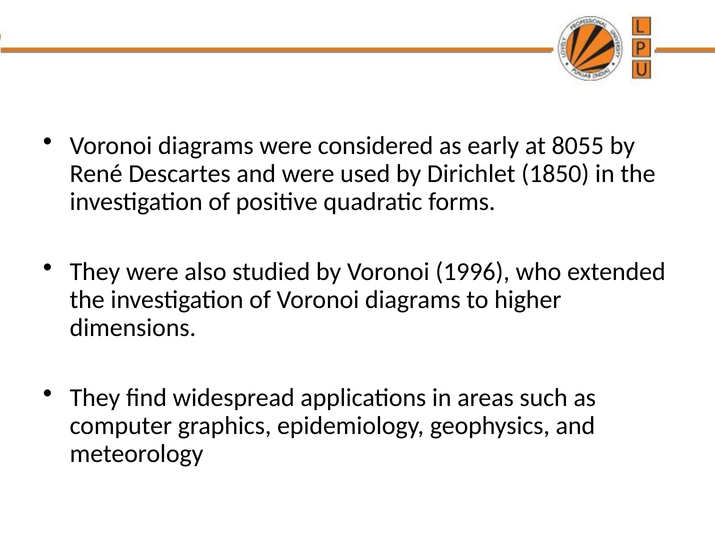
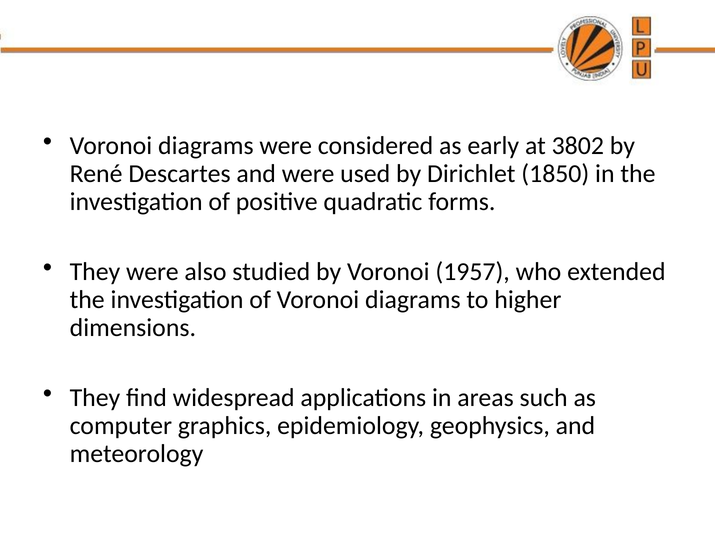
8055: 8055 -> 3802
1996: 1996 -> 1957
